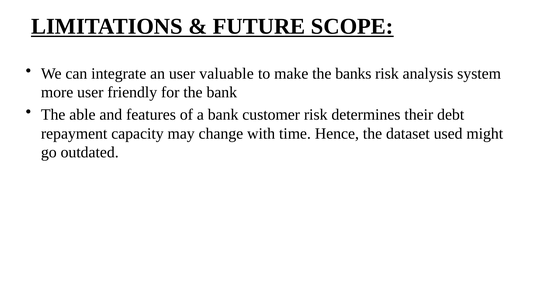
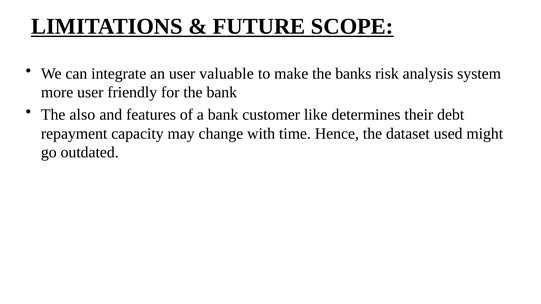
able: able -> also
customer risk: risk -> like
